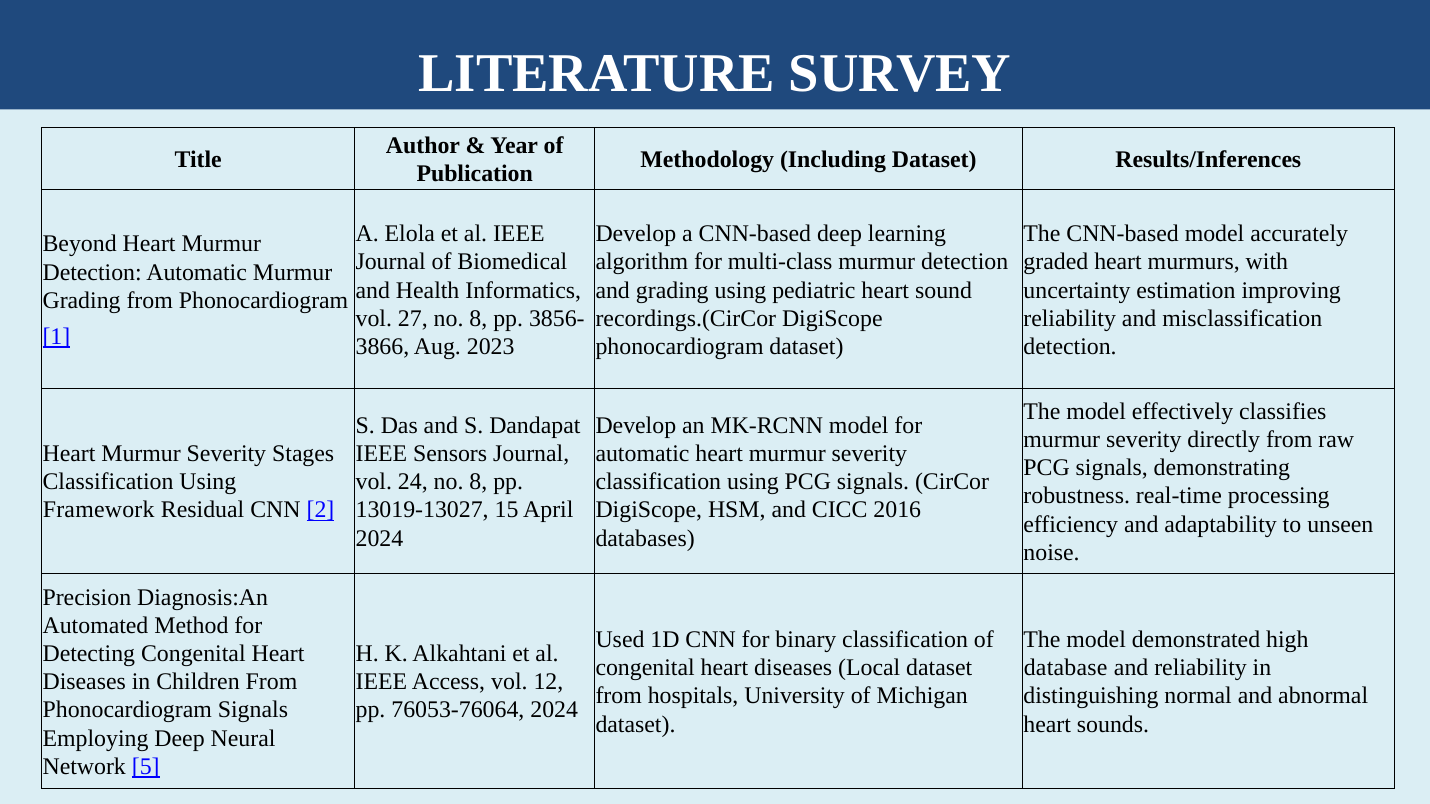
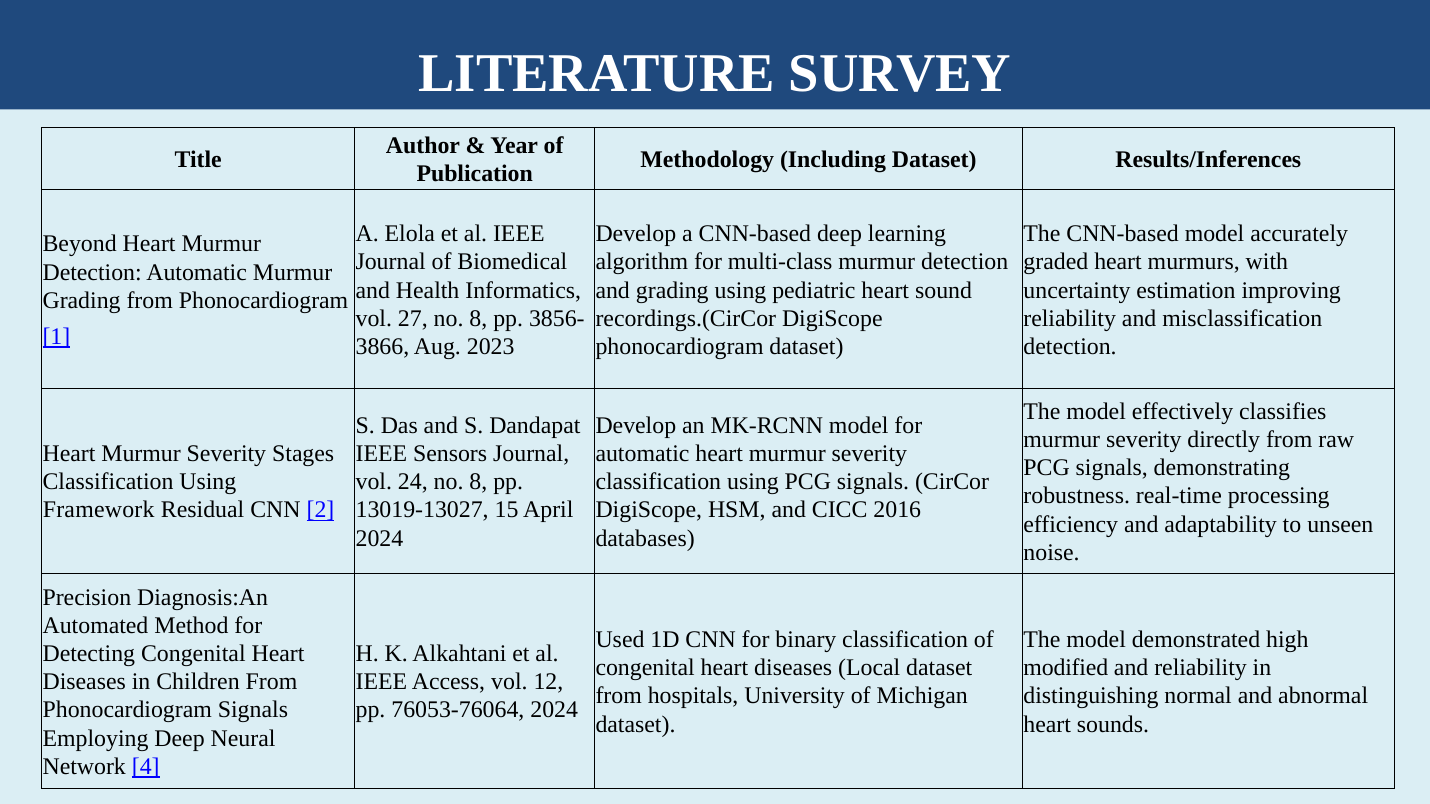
database: database -> modified
5: 5 -> 4
